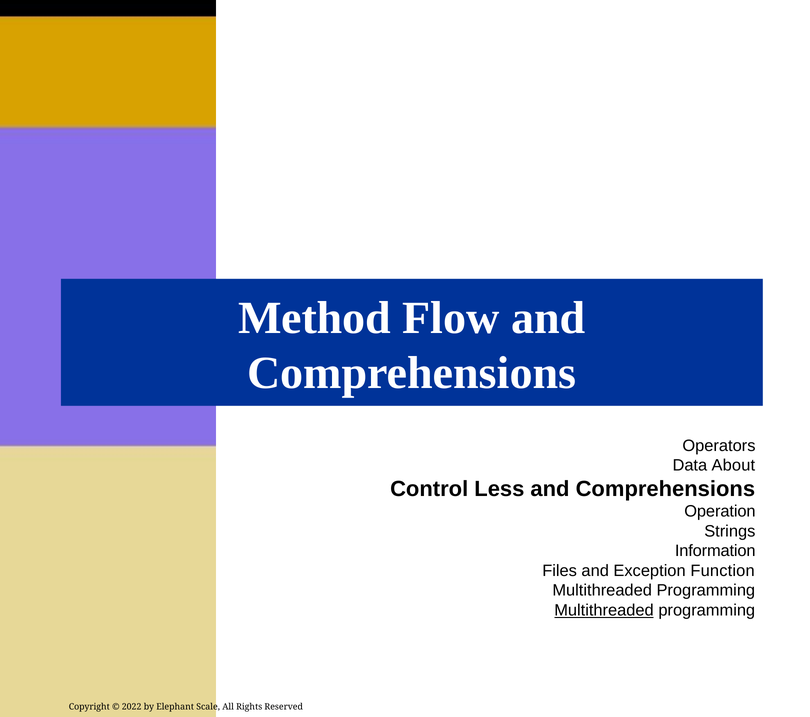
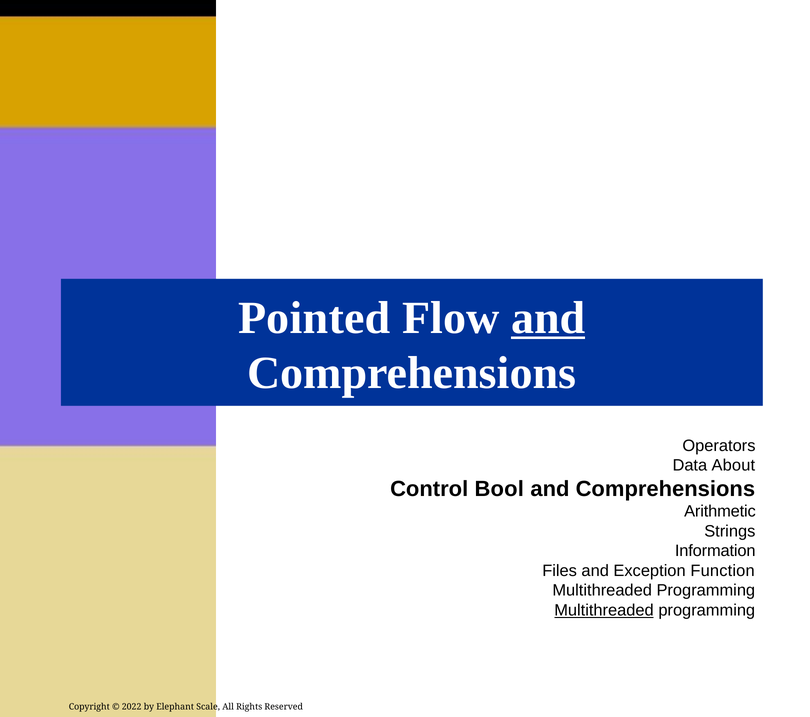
Method: Method -> Pointed
and at (548, 318) underline: none -> present
Less: Less -> Bool
Operation: Operation -> Arithmetic
